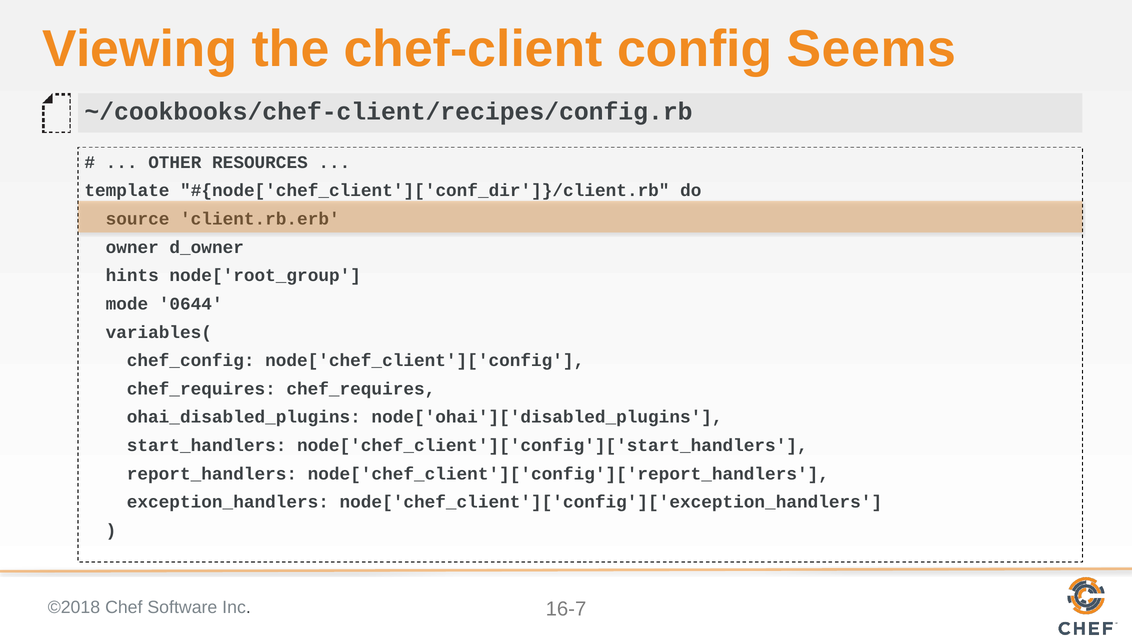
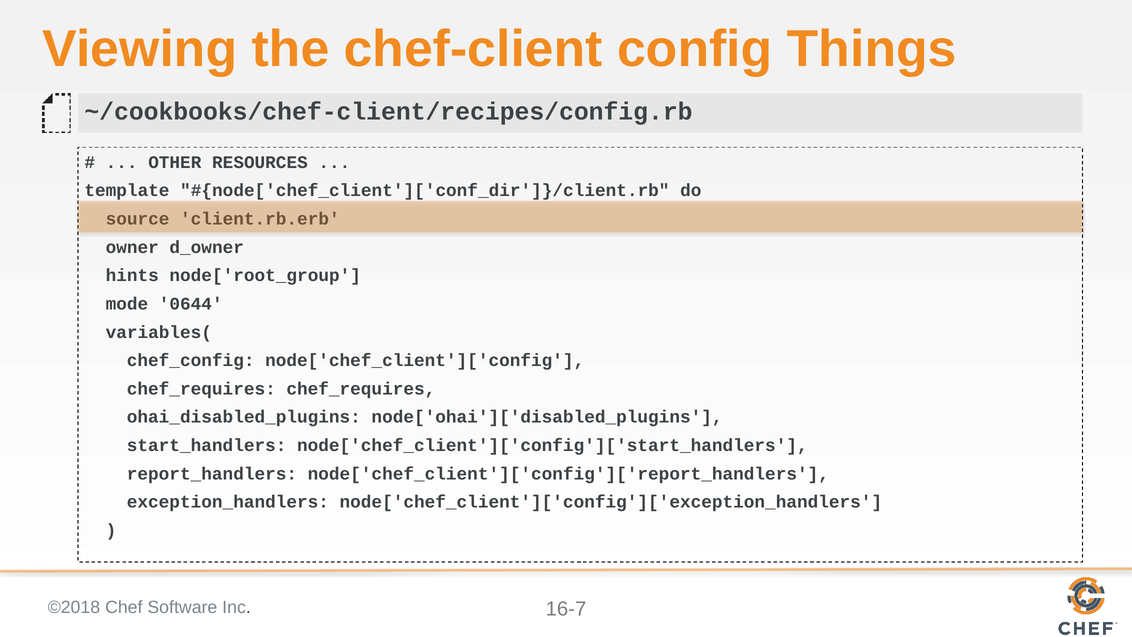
Seems: Seems -> Things
